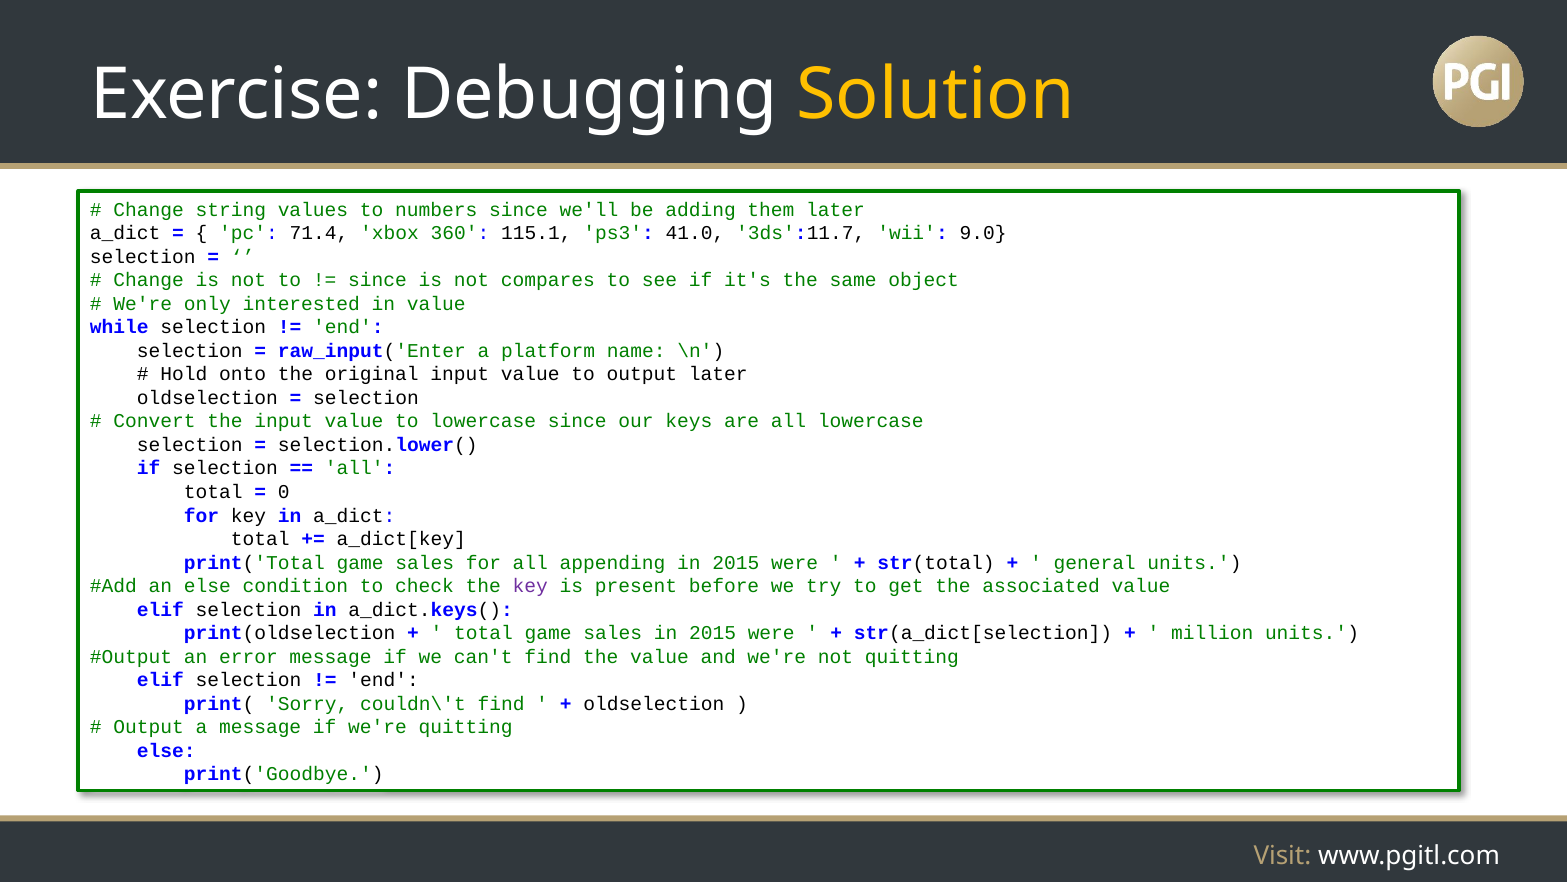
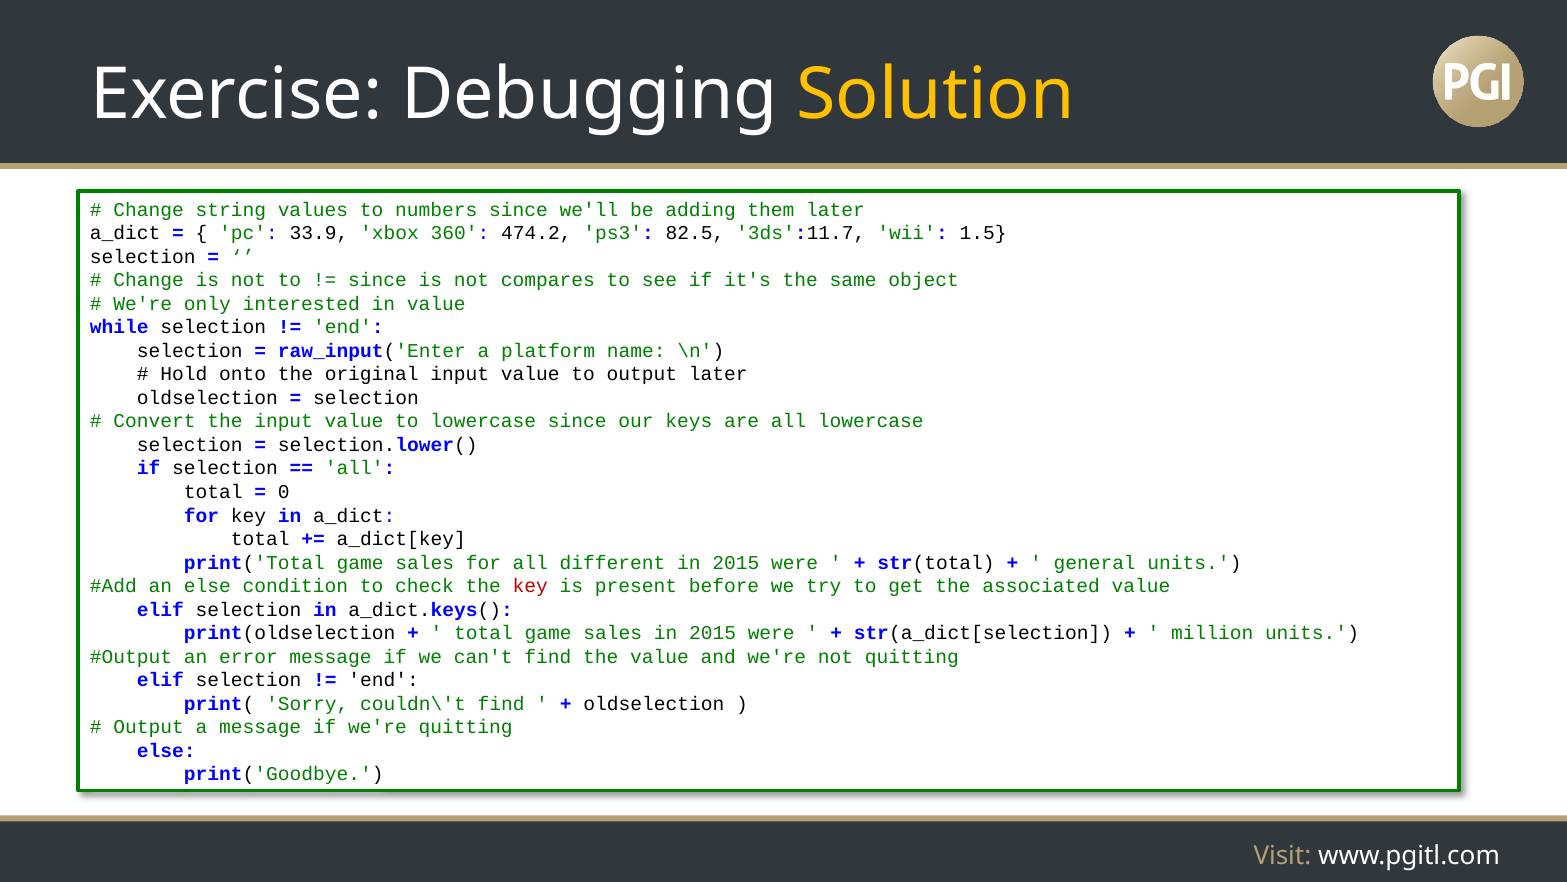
71.4: 71.4 -> 33.9
115.1: 115.1 -> 474.2
41.0: 41.0 -> 82.5
9.0: 9.0 -> 1.5
appending: appending -> different
key at (530, 586) colour: purple -> red
